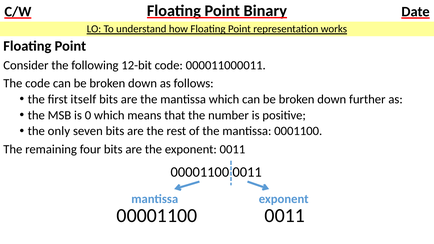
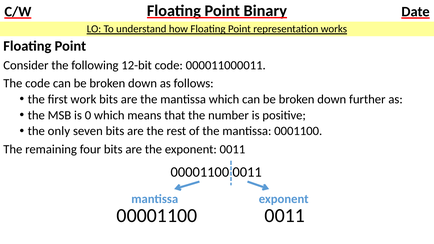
itself: itself -> work
